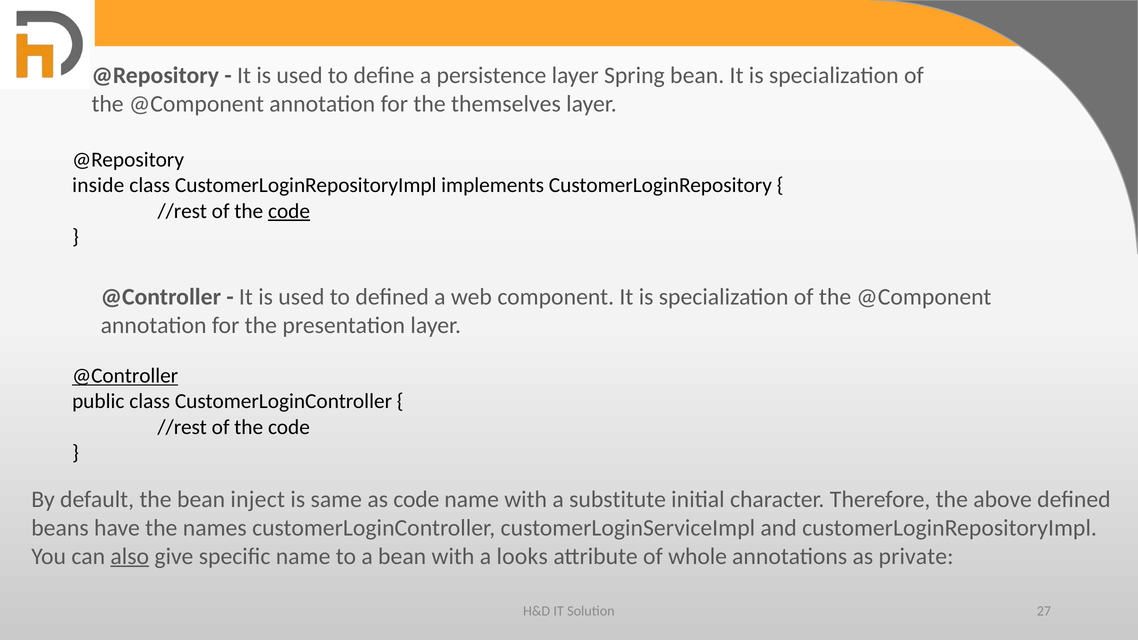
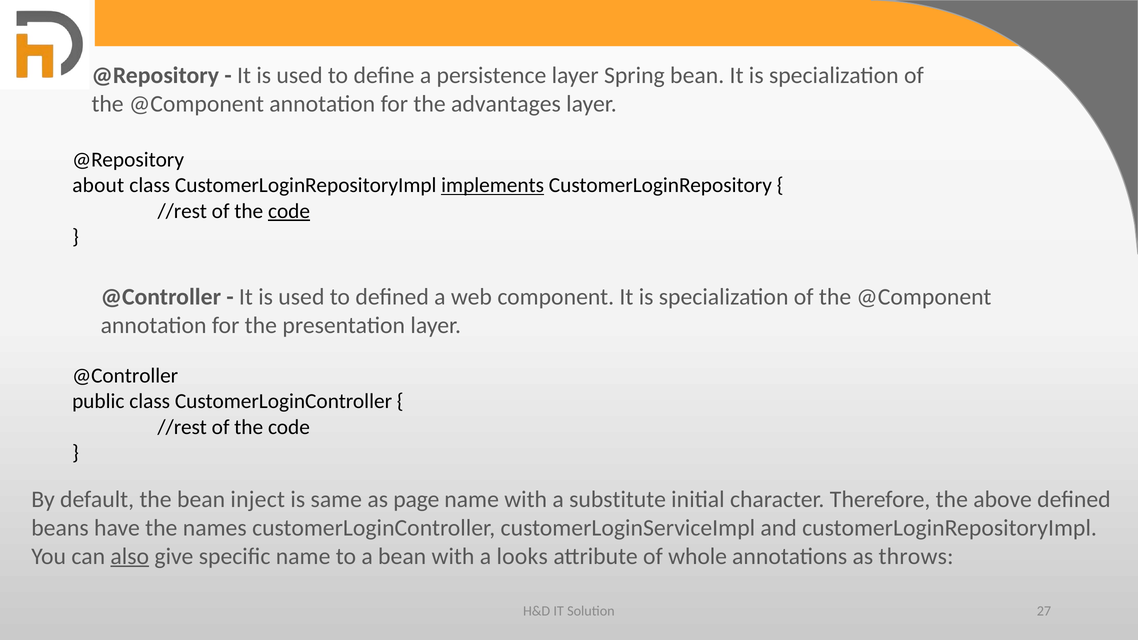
themselves: themselves -> advantages
inside: inside -> about
implements underline: none -> present
@Controller at (125, 376) underline: present -> none
as code: code -> page
private: private -> throws
